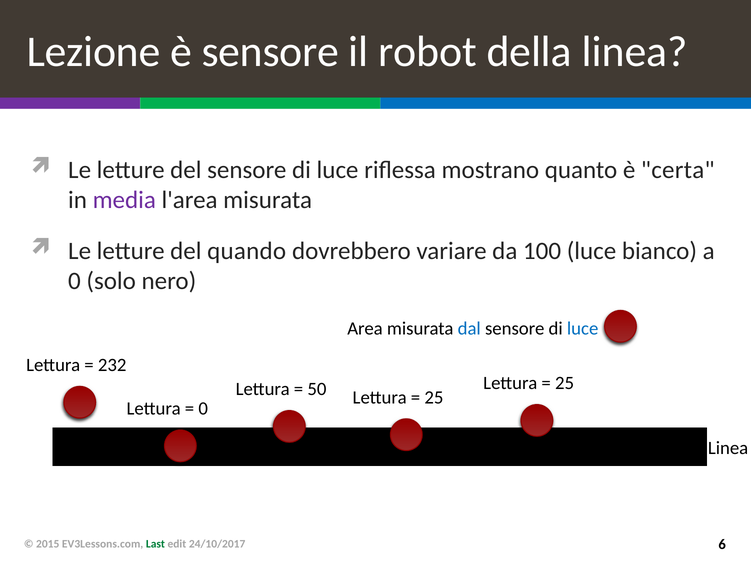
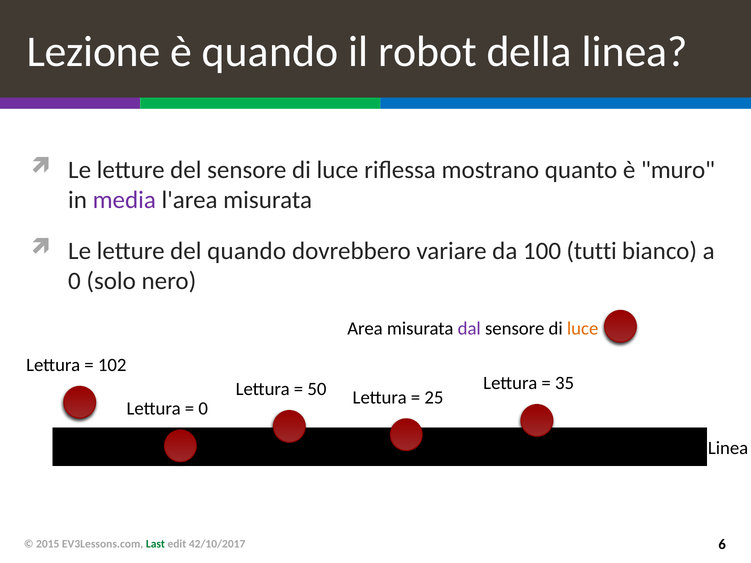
è sensore: sensore -> quando
certa: certa -> muro
100 luce: luce -> tutti
dal colour: blue -> purple
luce at (583, 329) colour: blue -> orange
232: 232 -> 102
25 at (565, 383): 25 -> 35
24/10/2017: 24/10/2017 -> 42/10/2017
